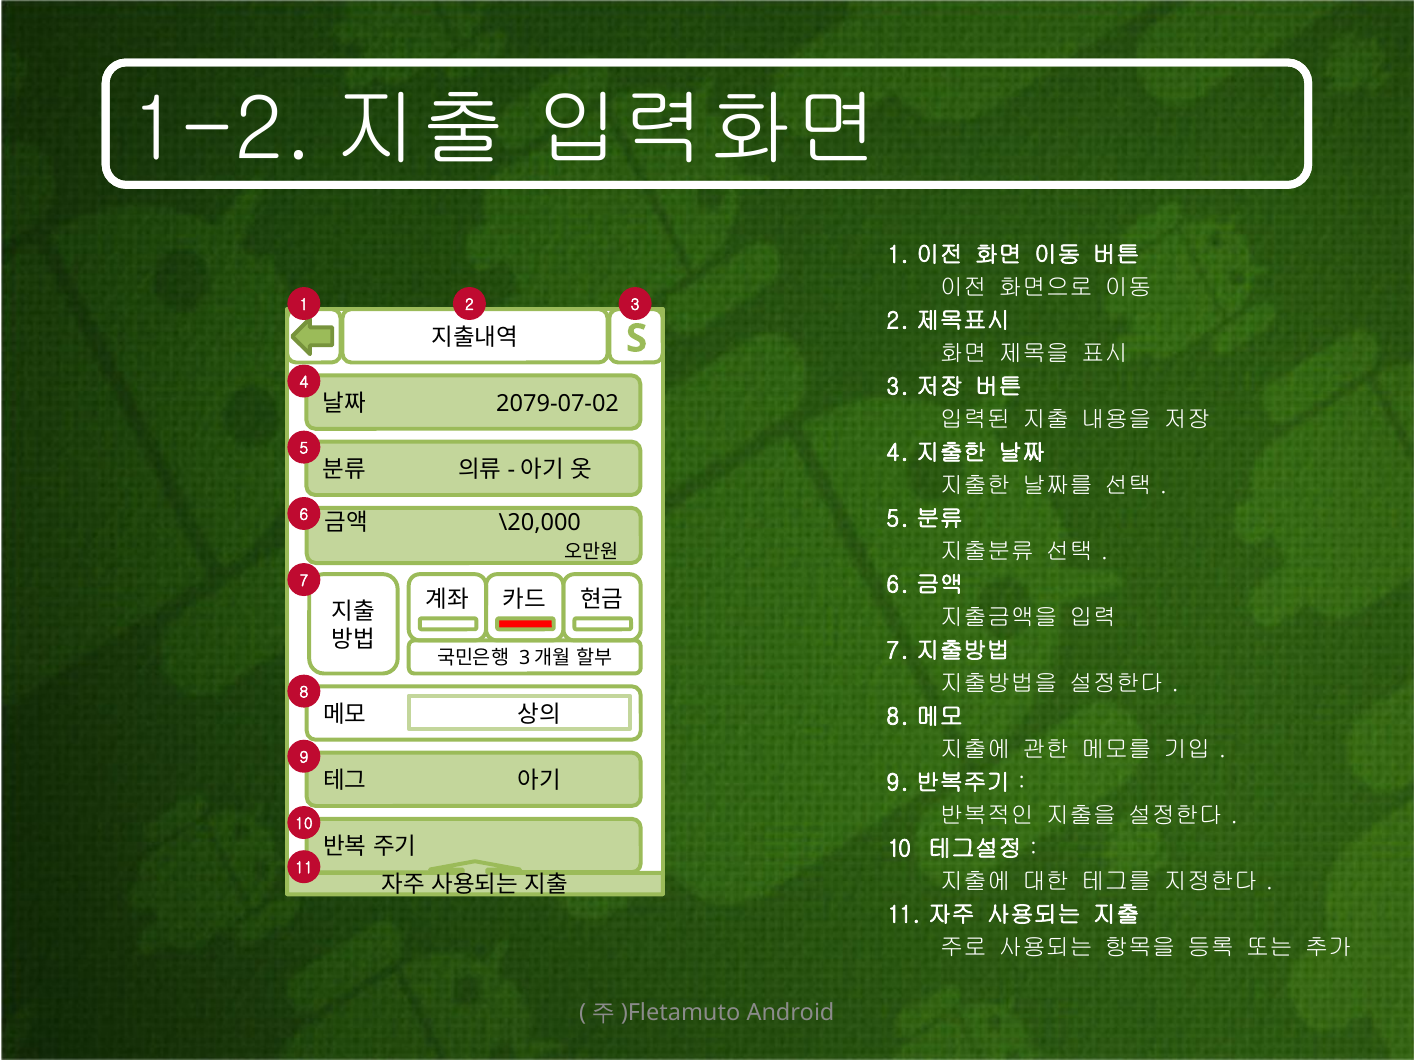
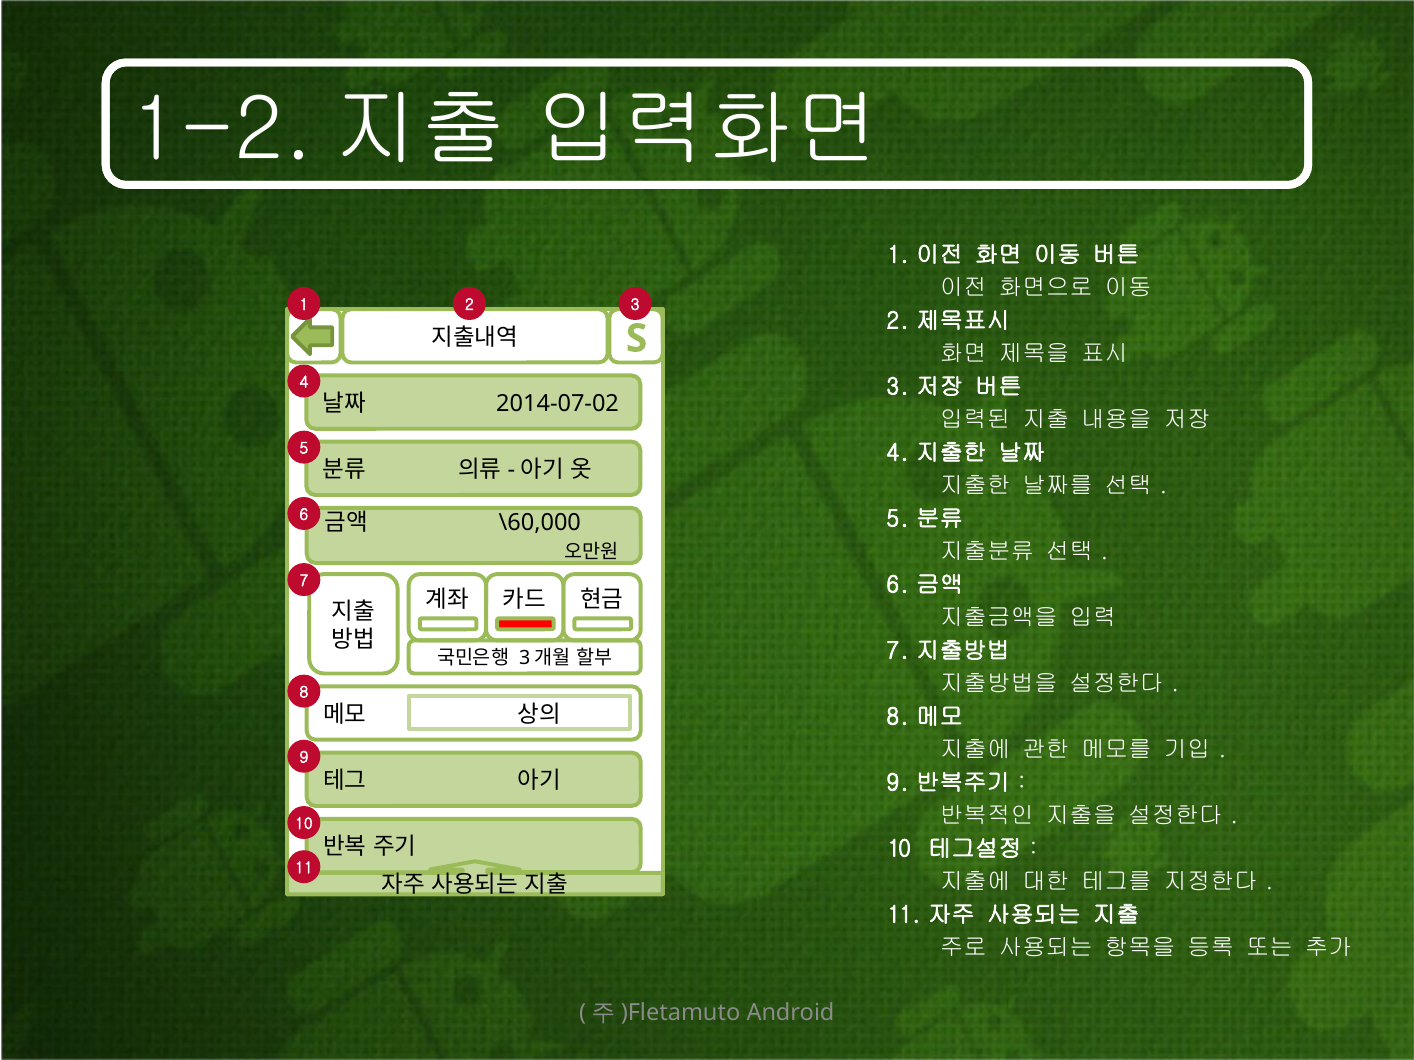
2079-07-02: 2079-07-02 -> 2014-07-02
\20,000: \20,000 -> \60,000
